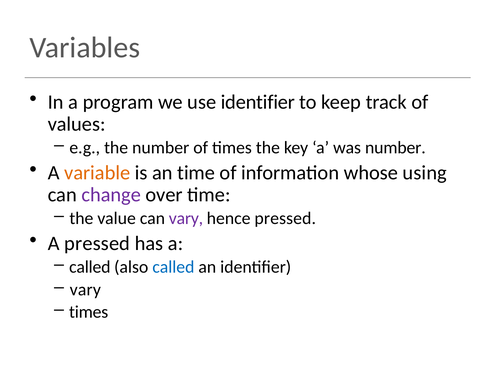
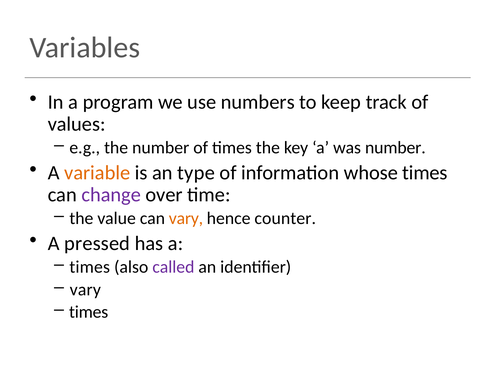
use identifier: identifier -> numbers
an time: time -> type
whose using: using -> times
vary at (186, 219) colour: purple -> orange
hence pressed: pressed -> counter
called at (90, 267): called -> times
called at (173, 267) colour: blue -> purple
